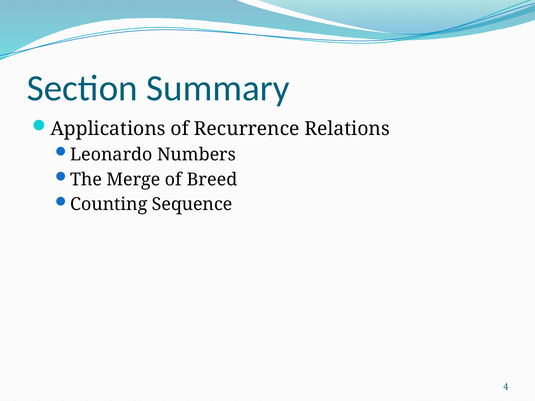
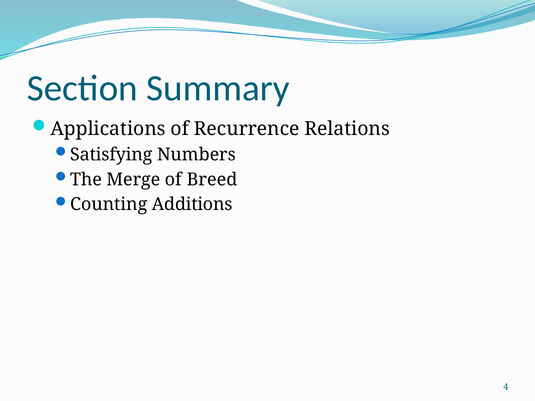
Leonardo: Leonardo -> Satisfying
Sequence: Sequence -> Additions
